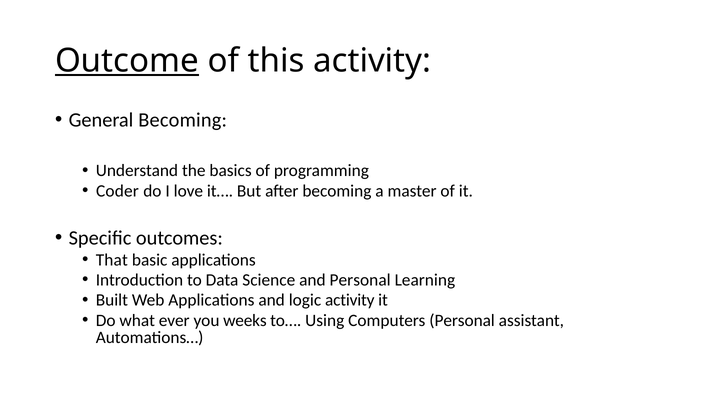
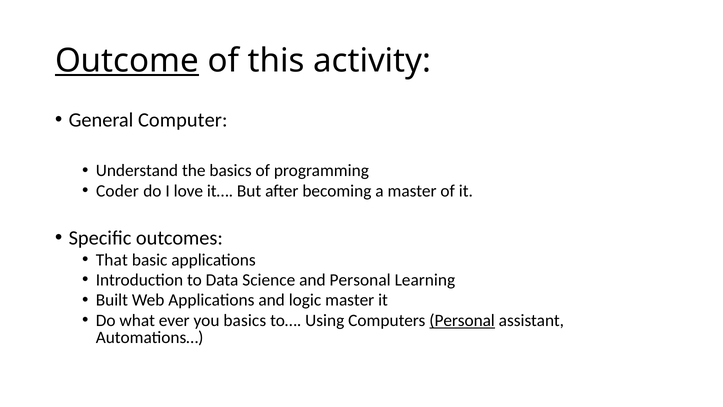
General Becoming: Becoming -> Computer
logic activity: activity -> master
you weeks: weeks -> basics
Personal at (462, 320) underline: none -> present
